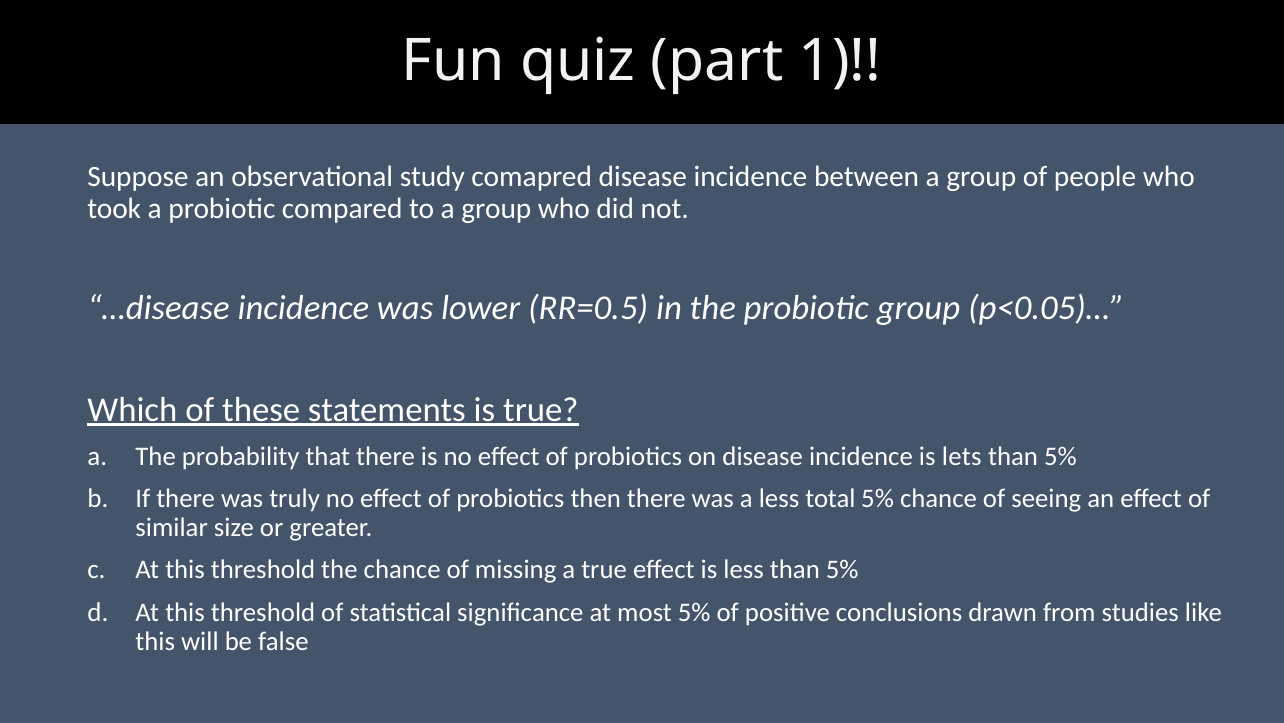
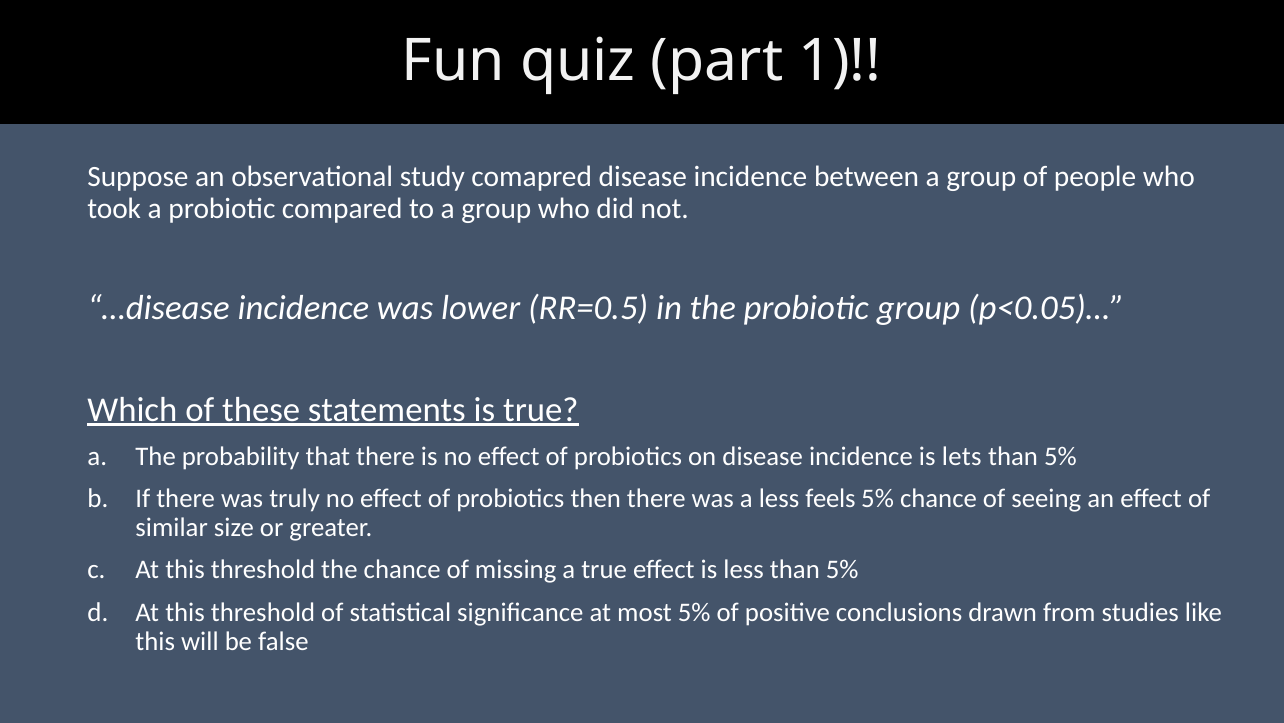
total: total -> feels
